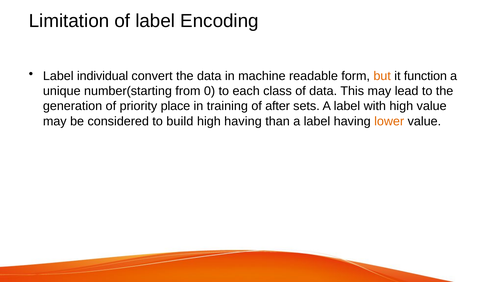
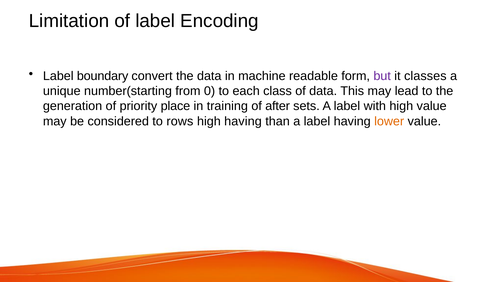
individual: individual -> boundary
but colour: orange -> purple
function: function -> classes
build: build -> rows
